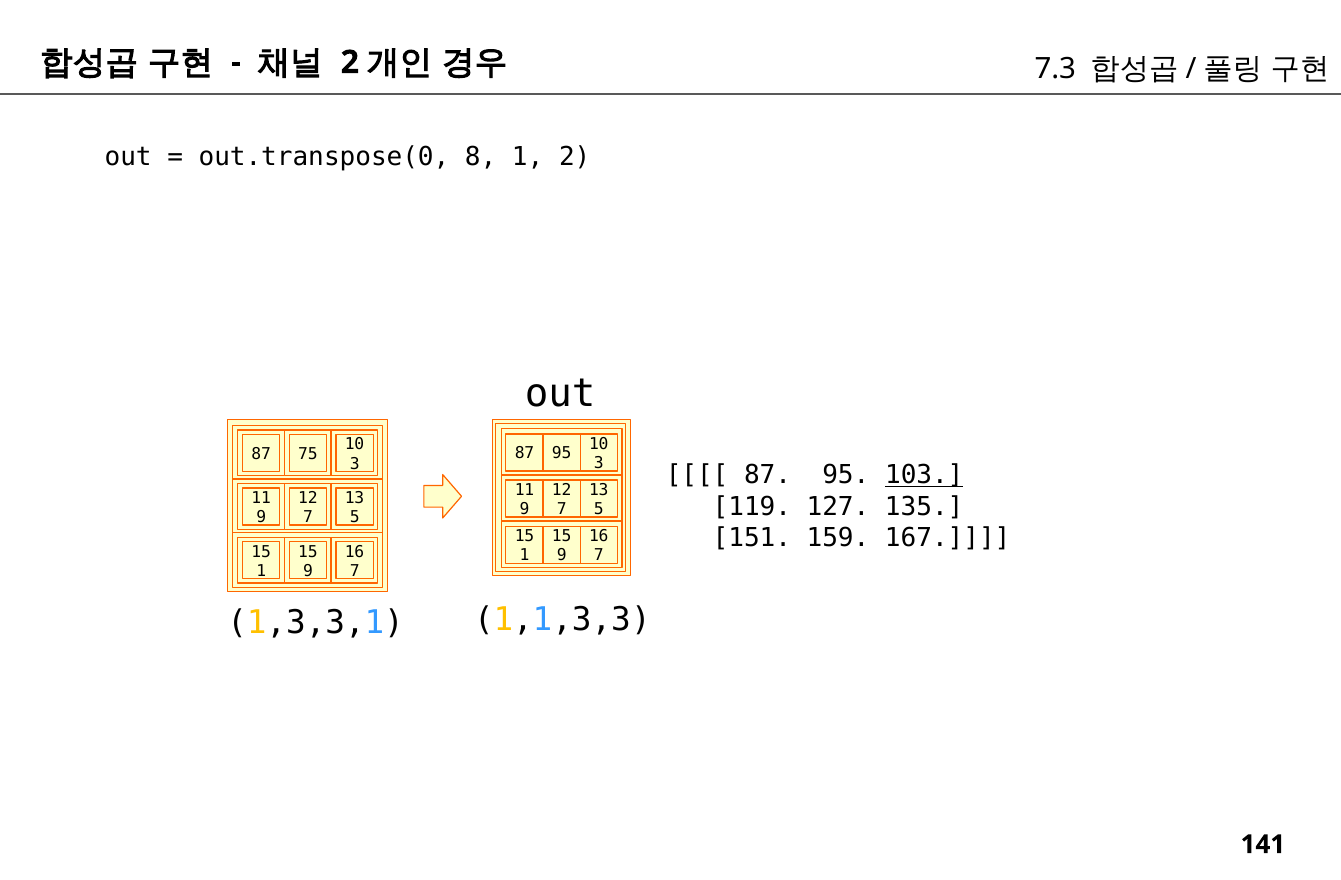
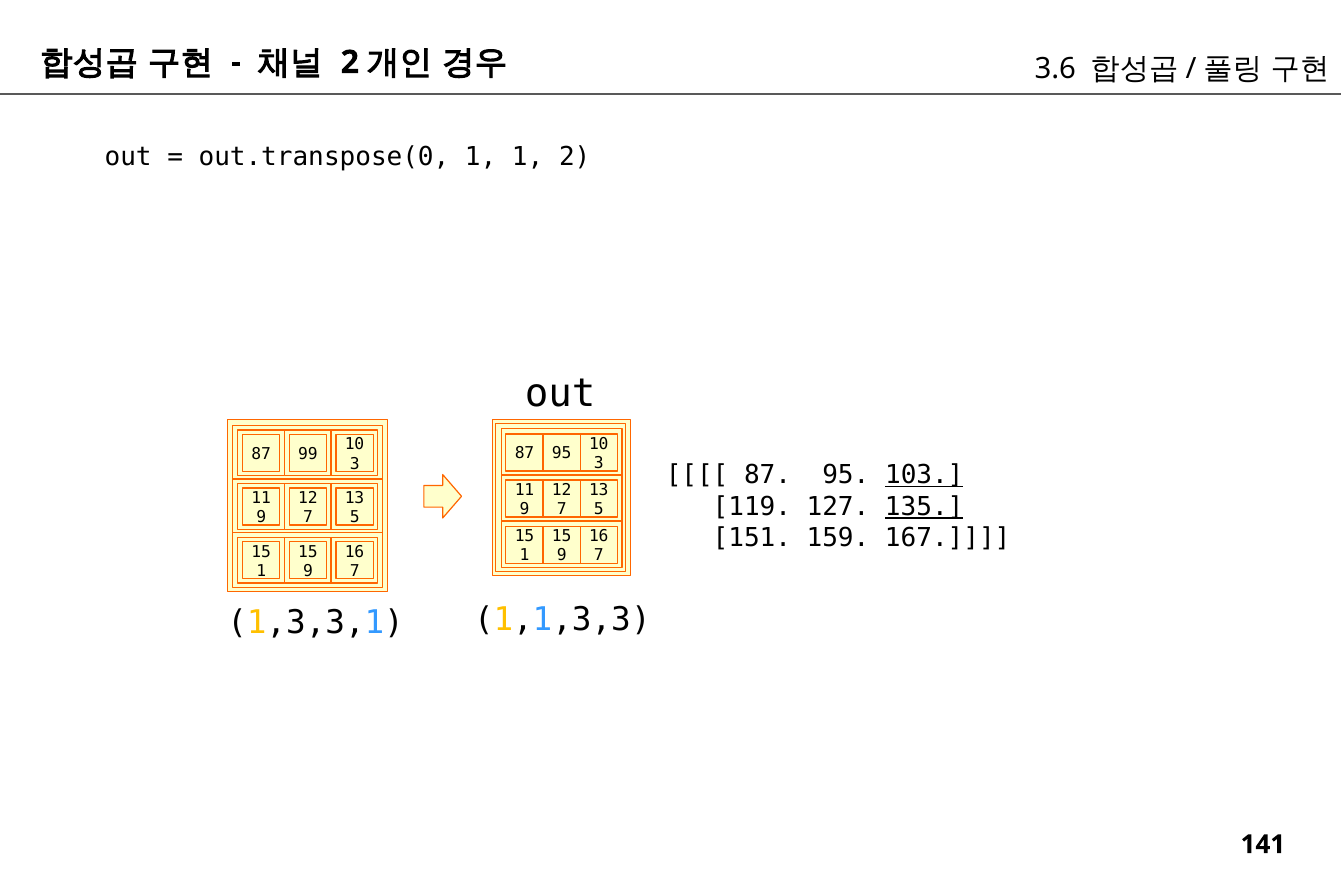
7.3: 7.3 -> 3.6
out.transpose(0 8: 8 -> 1
75: 75 -> 99
135 underline: none -> present
